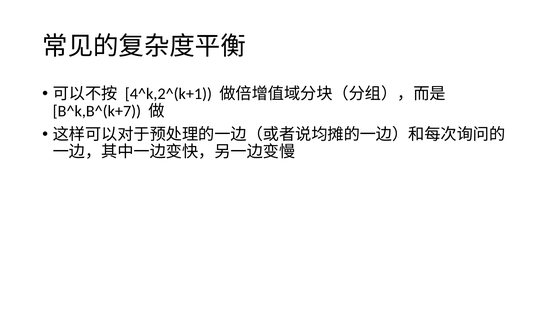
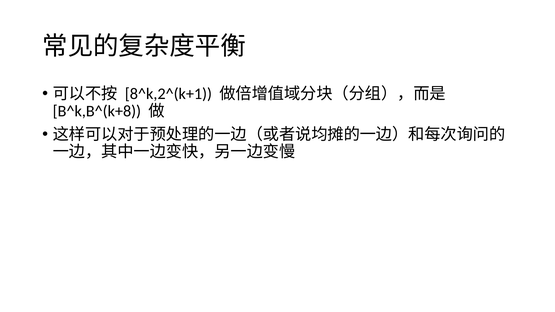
4^k,2^(k+1: 4^k,2^(k+1 -> 8^k,2^(k+1
B^k,B^(k+7: B^k,B^(k+7 -> B^k,B^(k+8
